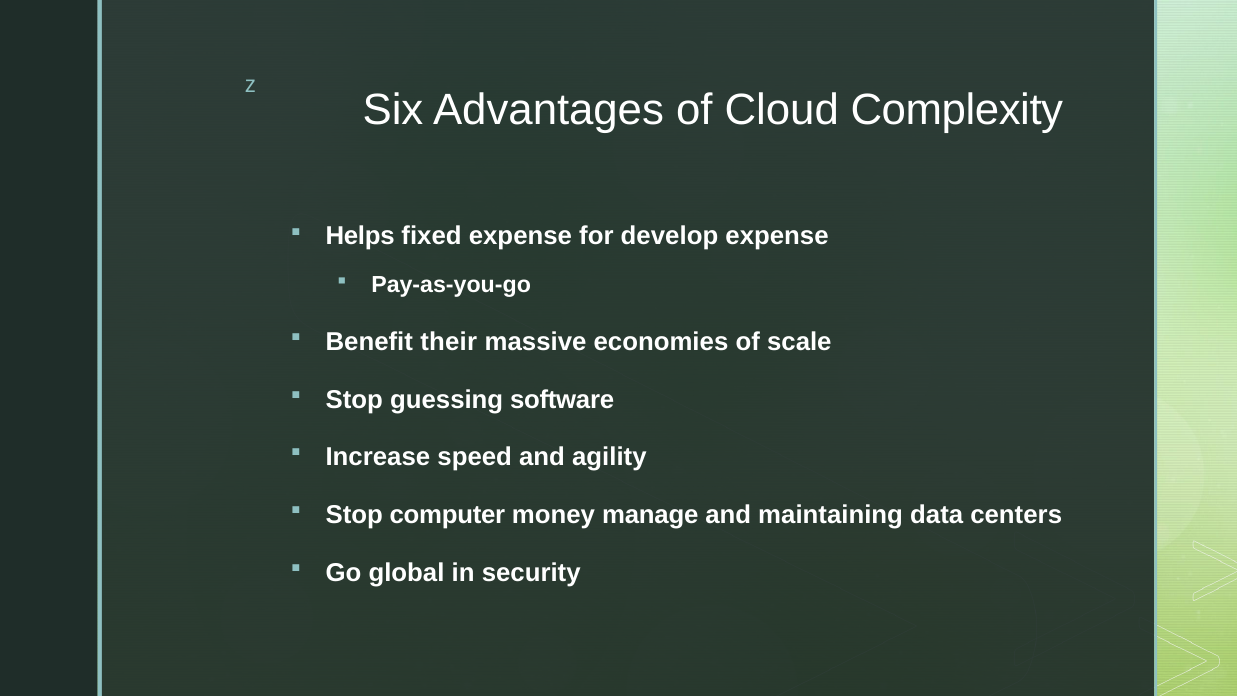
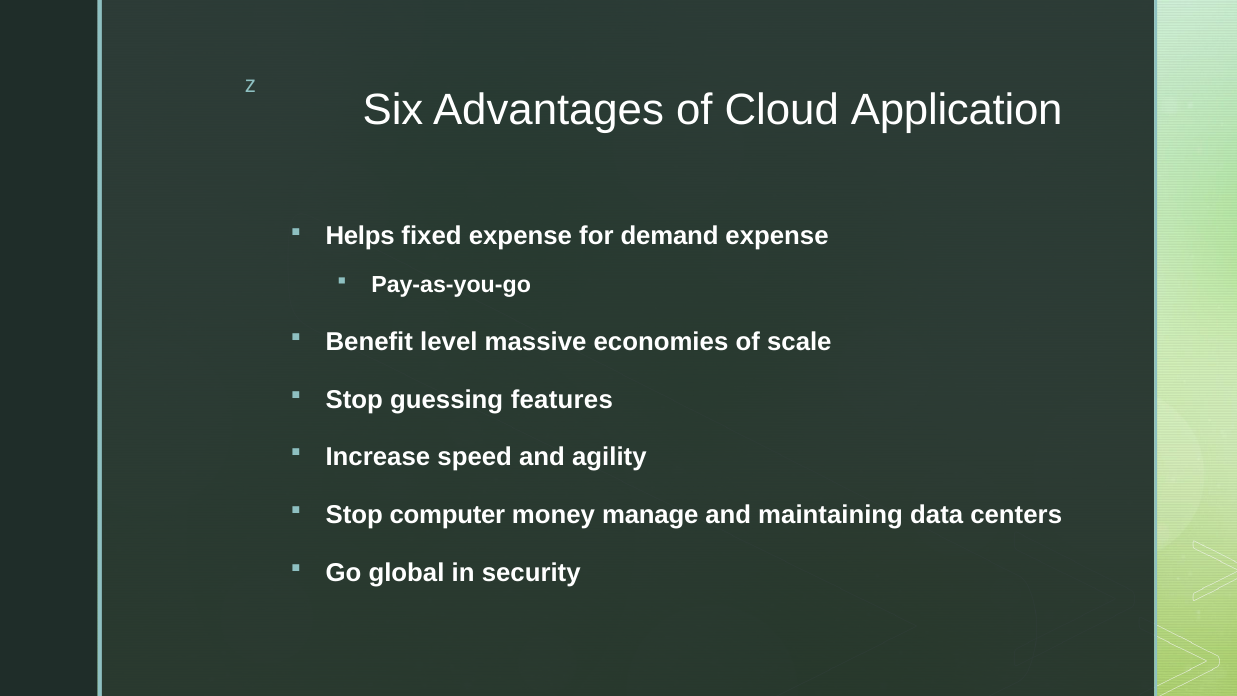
Complexity: Complexity -> Application
develop: develop -> demand
their: their -> level
software: software -> features
